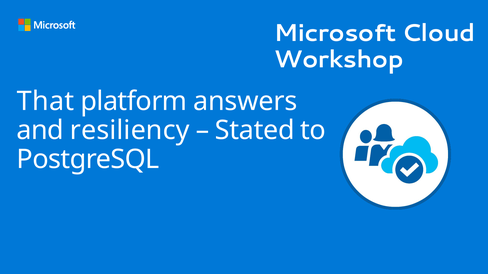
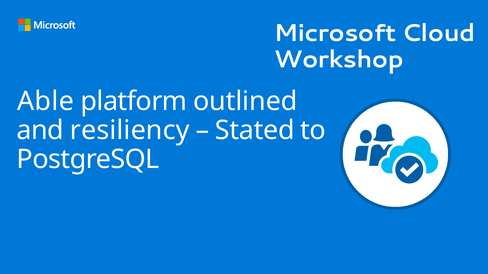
That: That -> Able
answers: answers -> outlined
